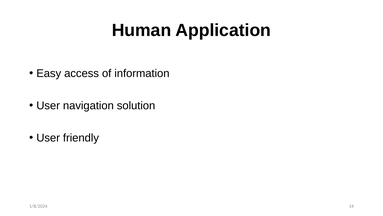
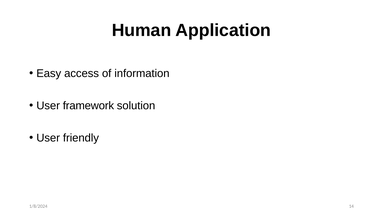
navigation: navigation -> framework
